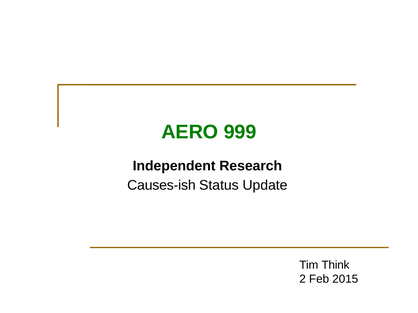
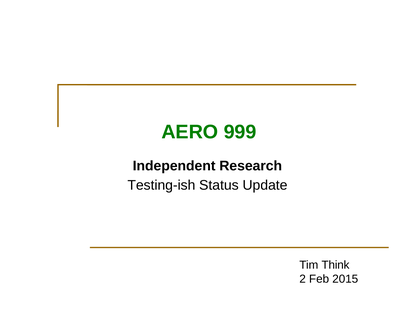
Causes-ish: Causes-ish -> Testing-ish
